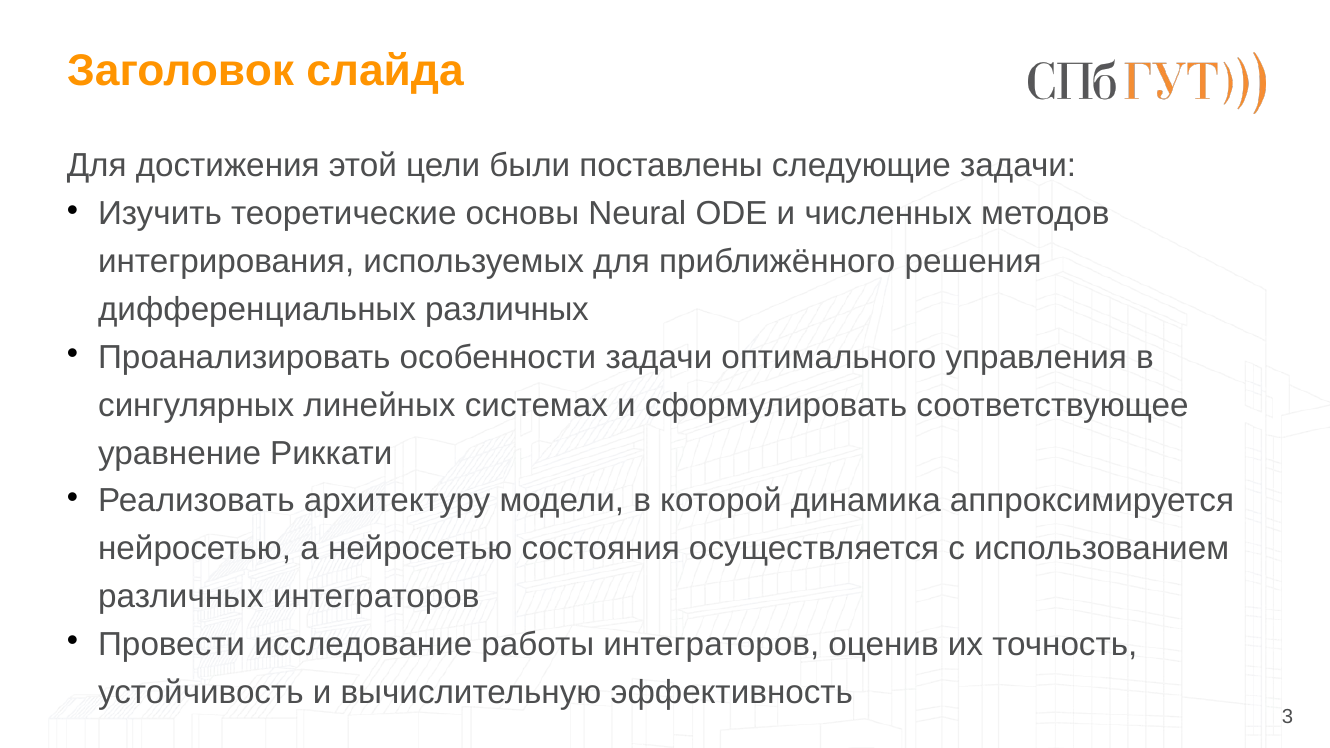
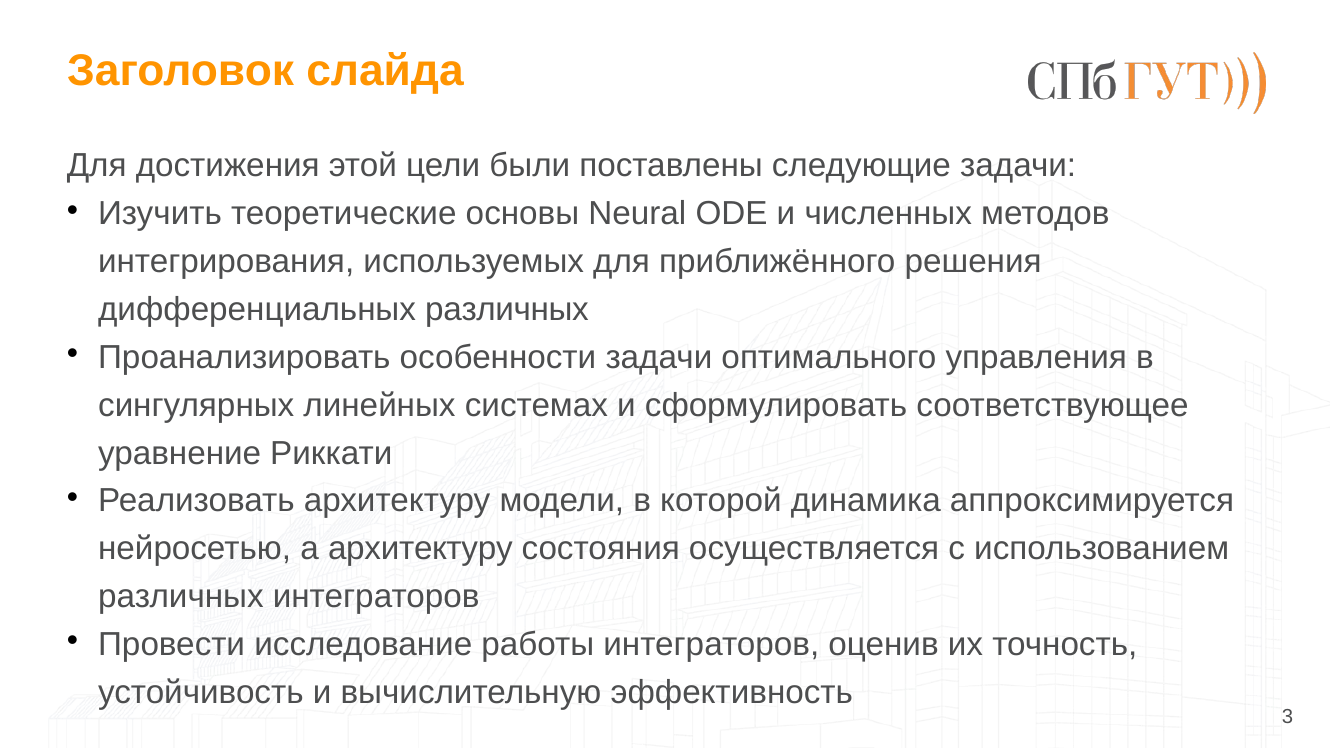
а нейросетью: нейросетью -> архитектуру
